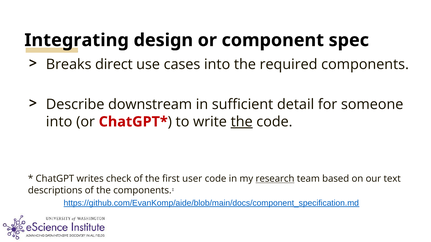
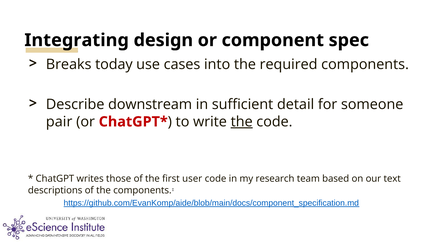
direct: direct -> today
into at (59, 122): into -> pair
check: check -> those
research underline: present -> none
